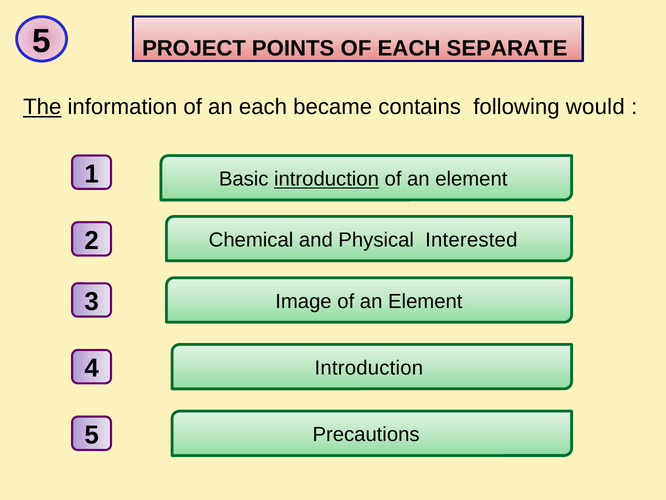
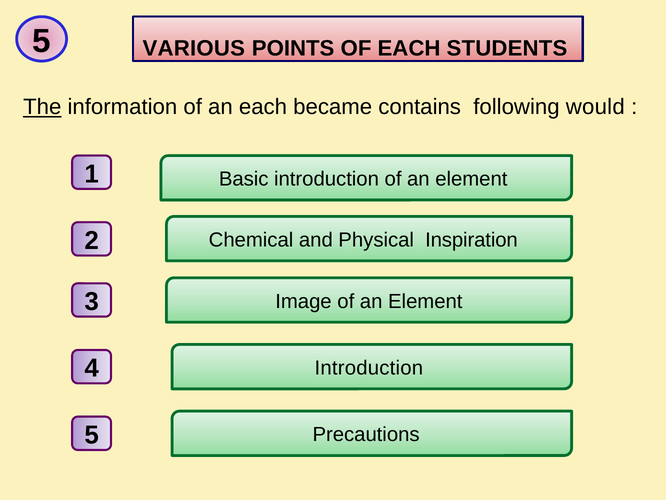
PROJECT: PROJECT -> VARIOUS
SEPARATE: SEPARATE -> STUDENTS
introduction at (327, 179) underline: present -> none
Interested: Interested -> Inspiration
